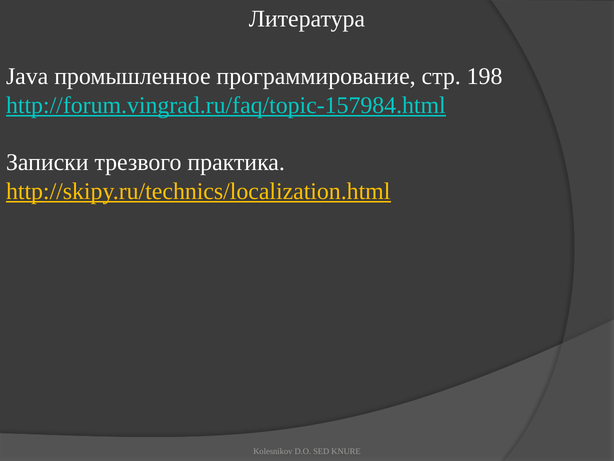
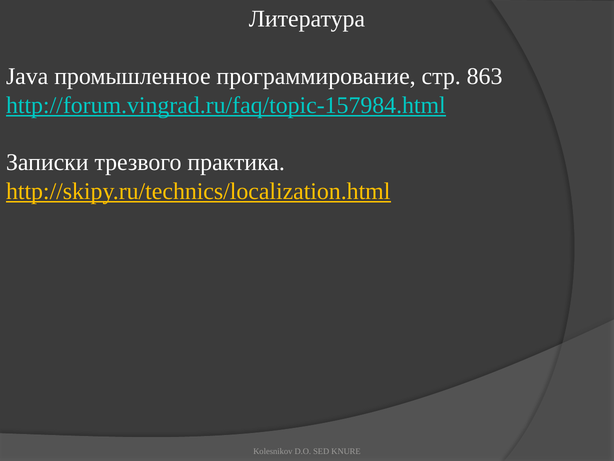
198: 198 -> 863
